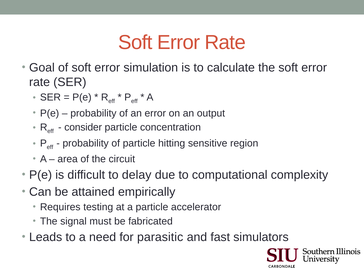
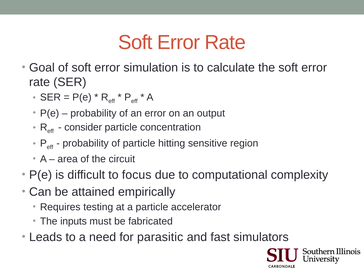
delay: delay -> focus
signal: signal -> inputs
